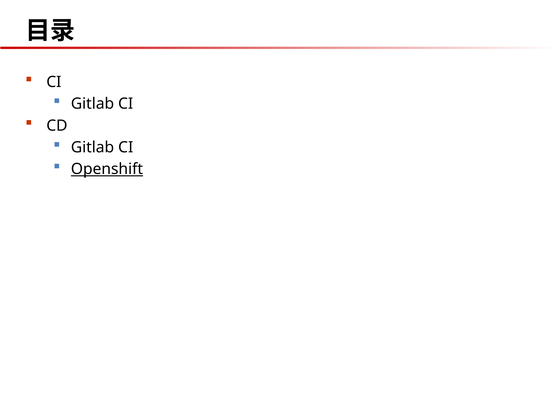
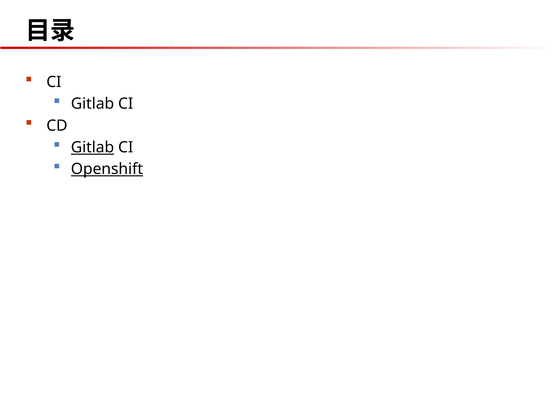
Gitlab at (92, 147) underline: none -> present
